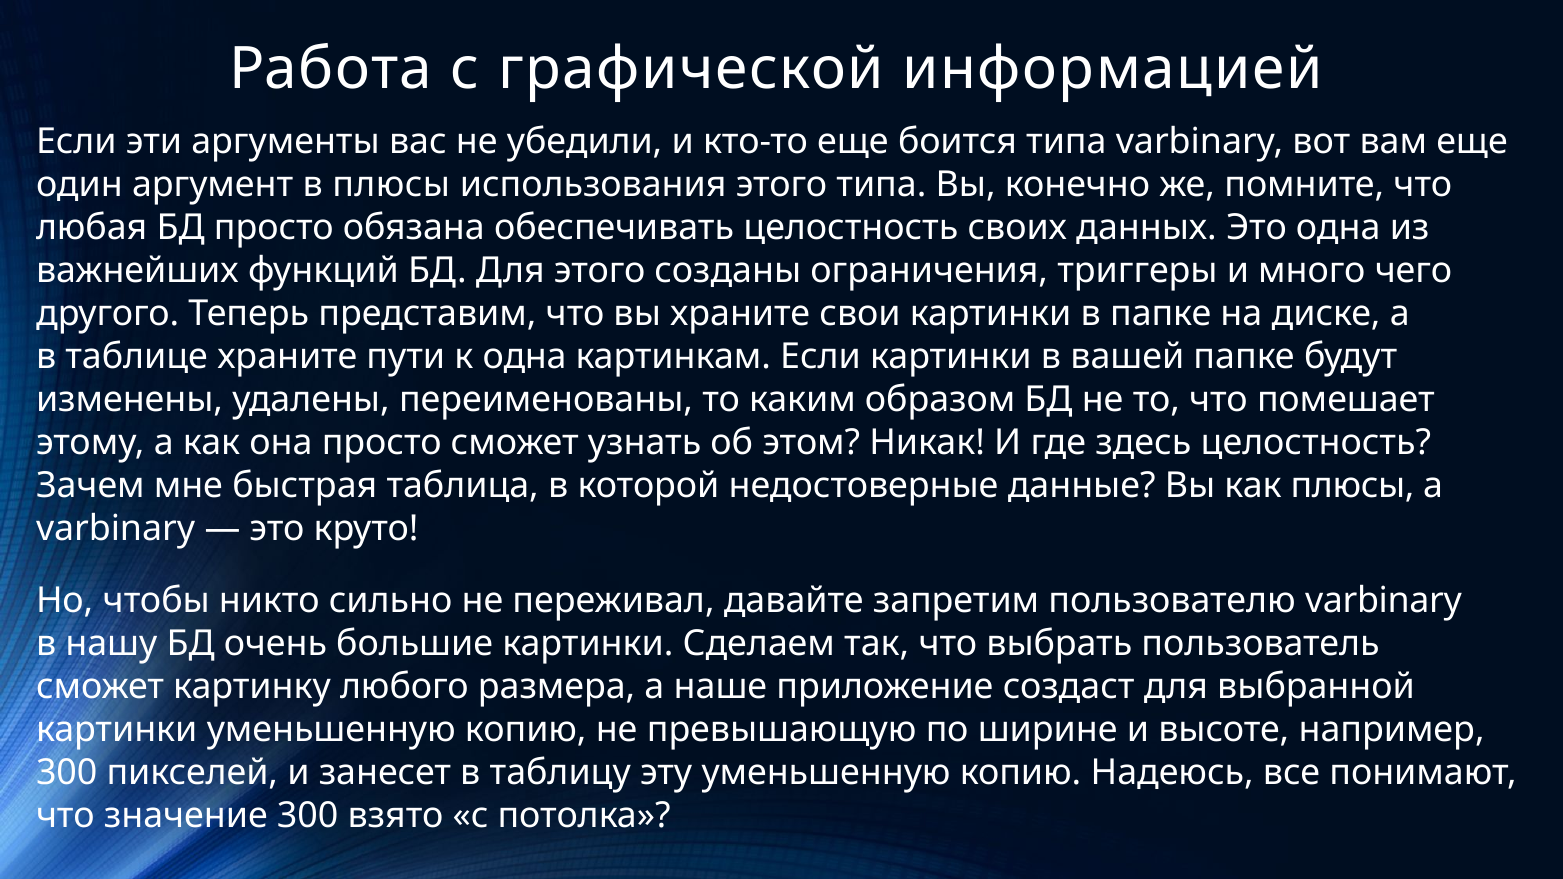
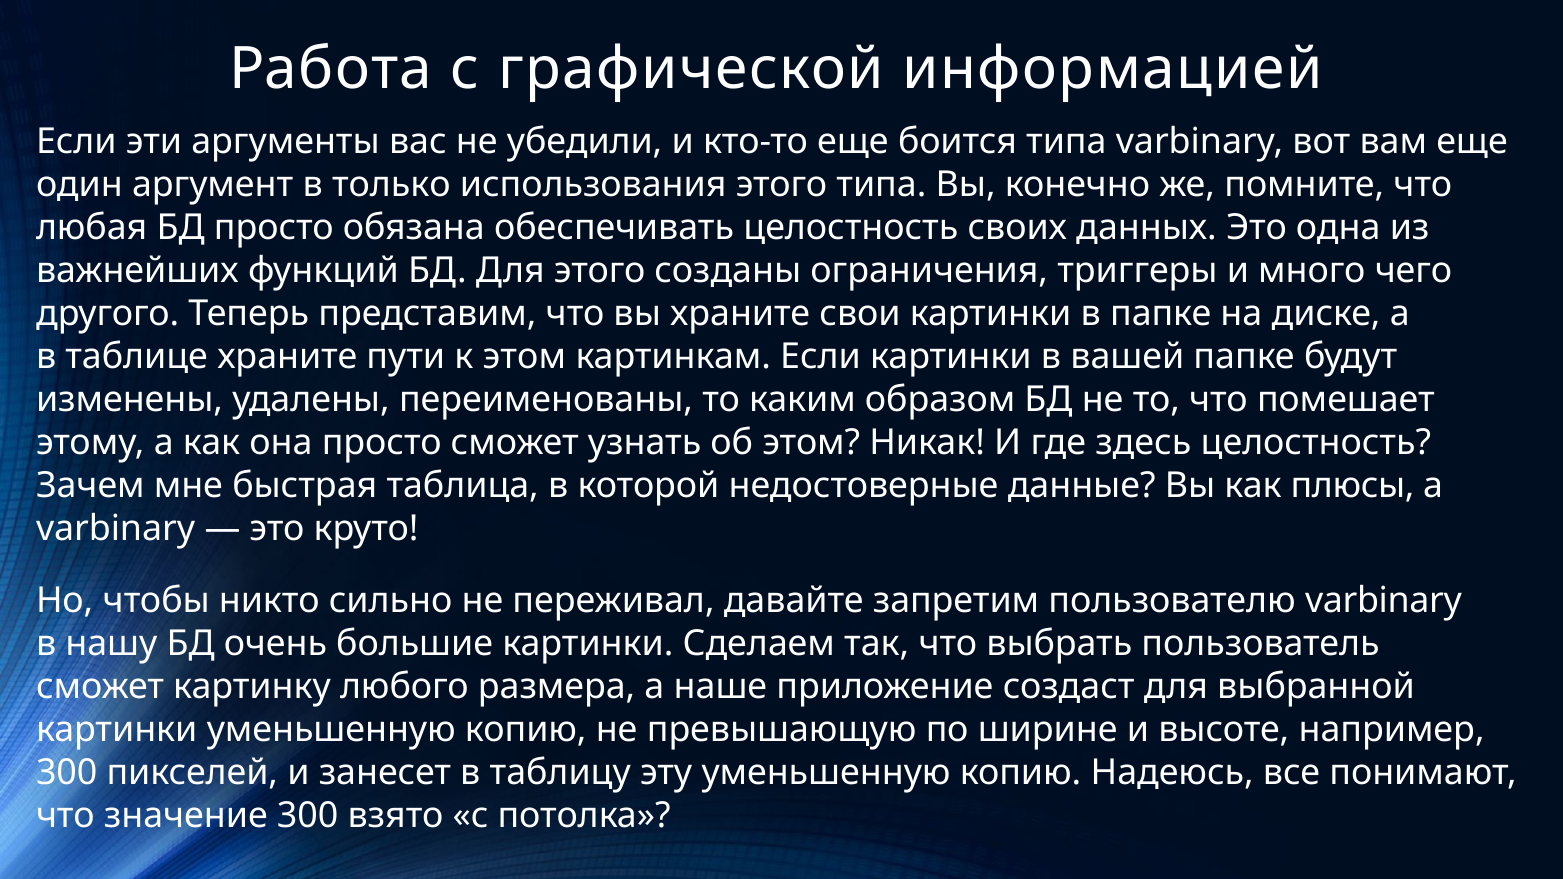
в плюсы: плюсы -> только
к одна: одна -> этом
